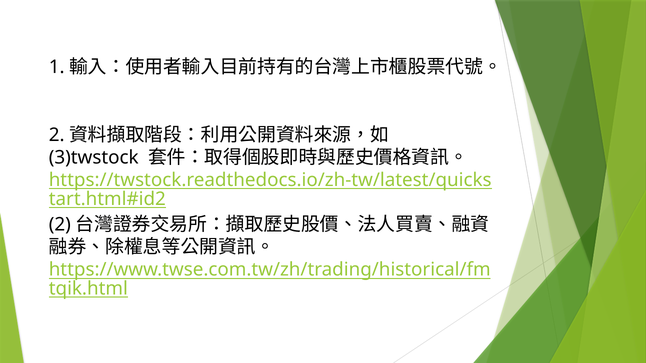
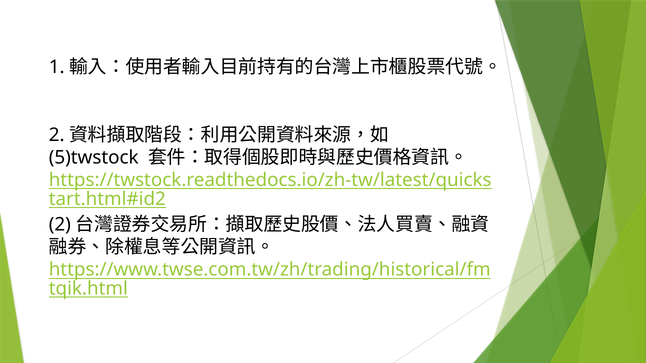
3)twstock: 3)twstock -> 5)twstock
